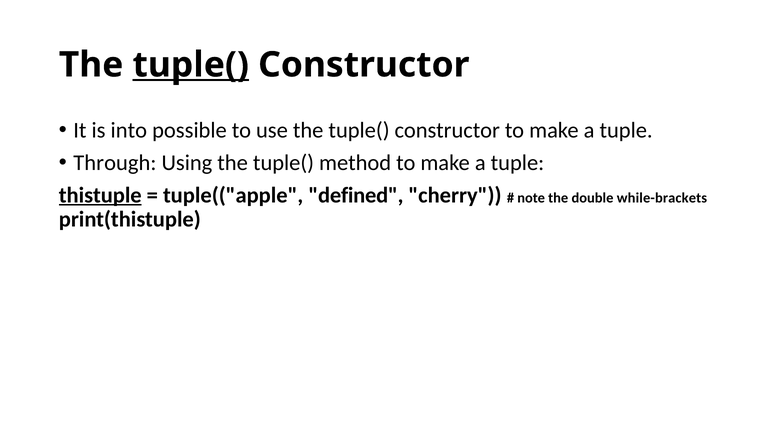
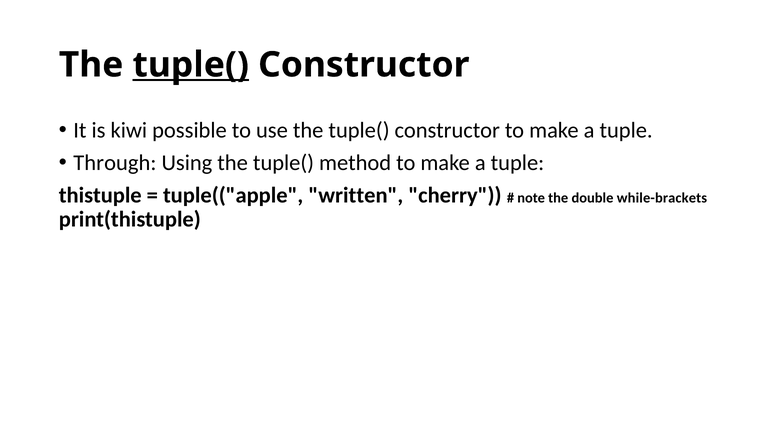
into: into -> kiwi
thistuple underline: present -> none
defined: defined -> written
